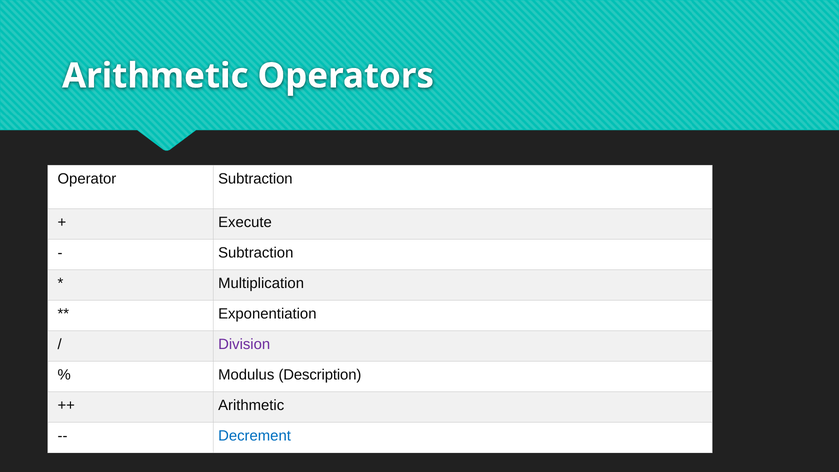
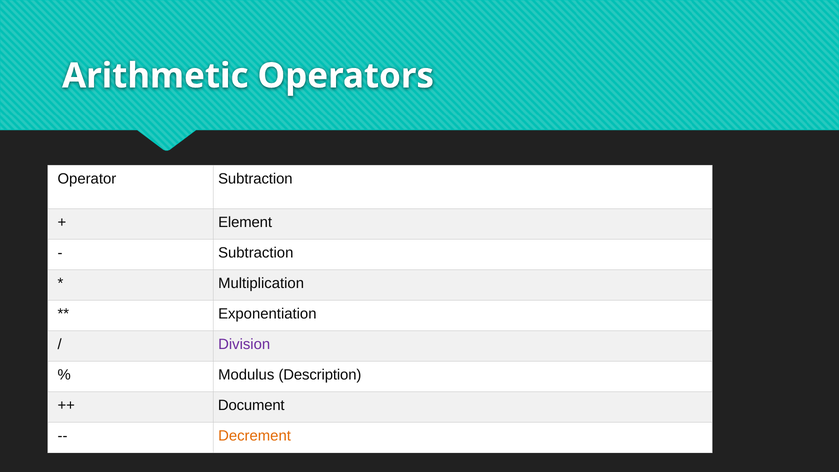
Execute: Execute -> Element
Arithmetic at (251, 405): Arithmetic -> Document
Decrement colour: blue -> orange
